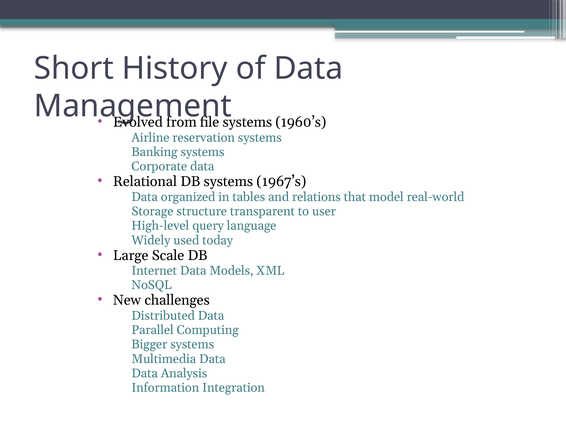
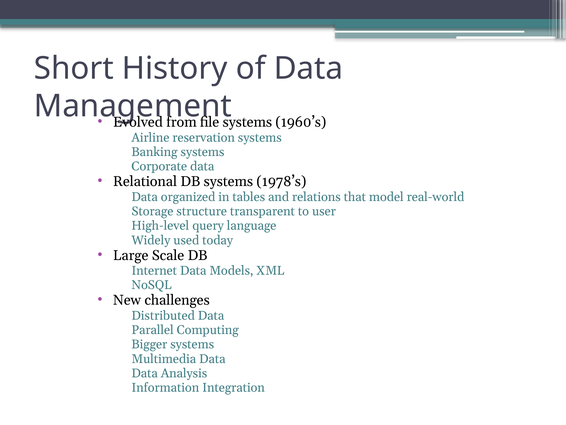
1967’s: 1967’s -> 1978’s
